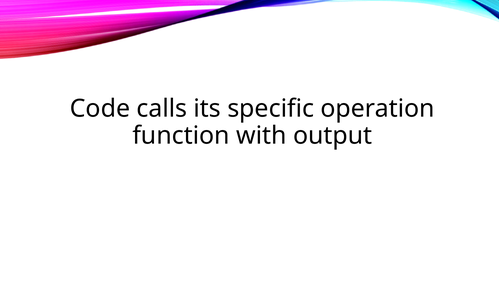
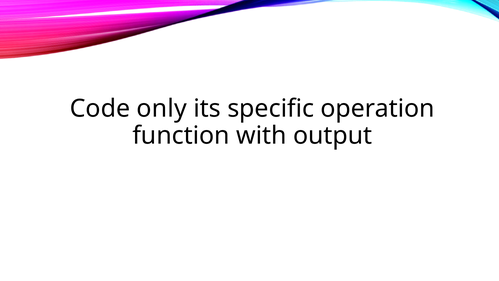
calls: calls -> only
